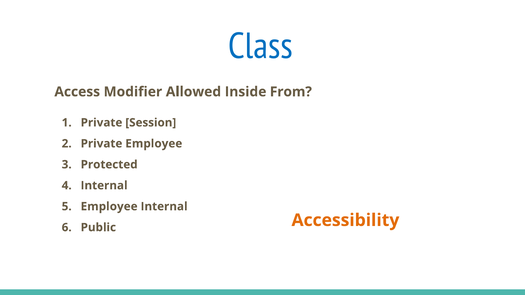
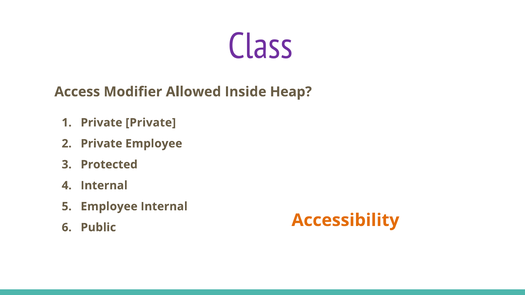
Class colour: blue -> purple
From: From -> Heap
Private Session: Session -> Private
